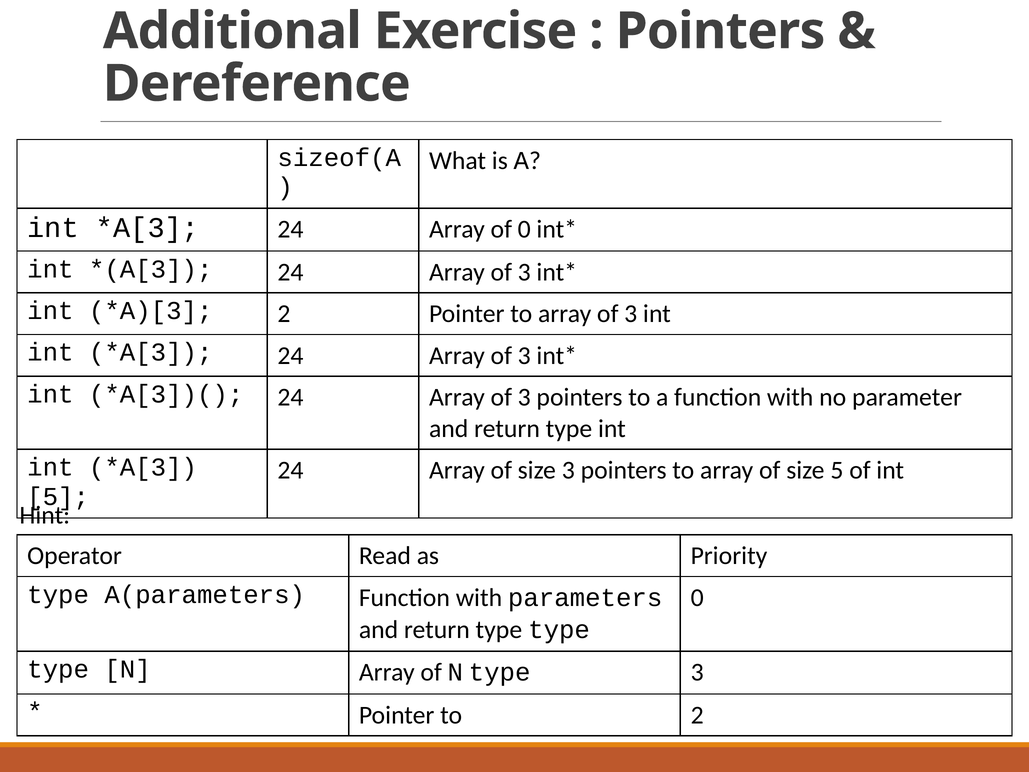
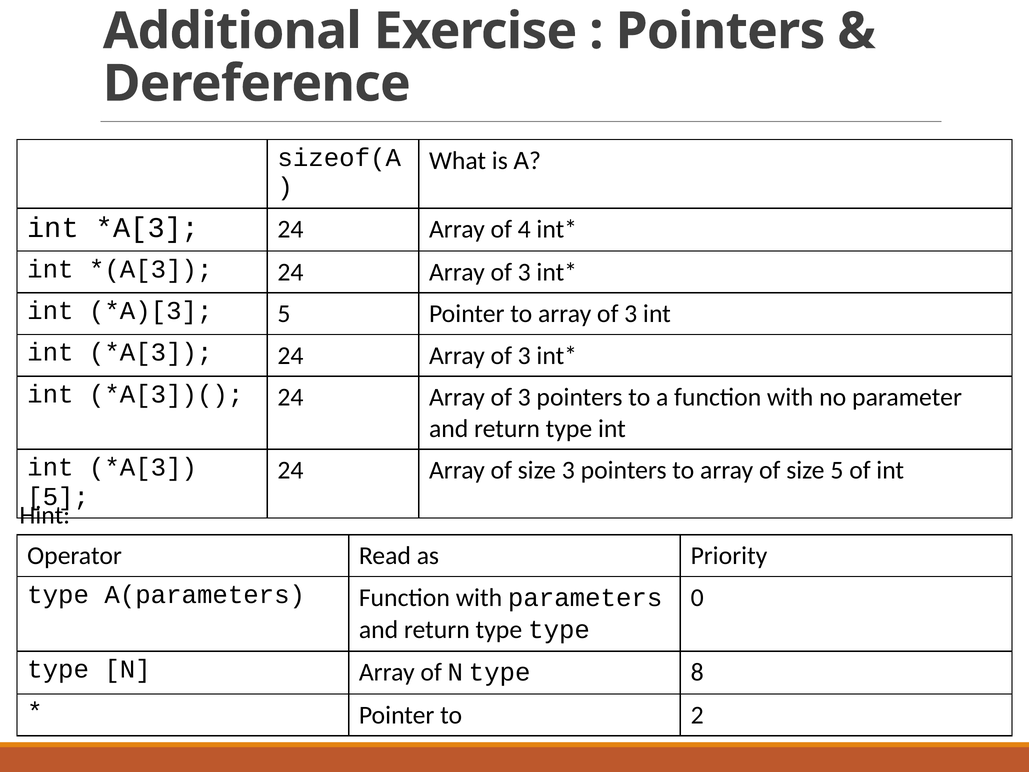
of 0: 0 -> 4
2 at (284, 314): 2 -> 5
type 3: 3 -> 8
